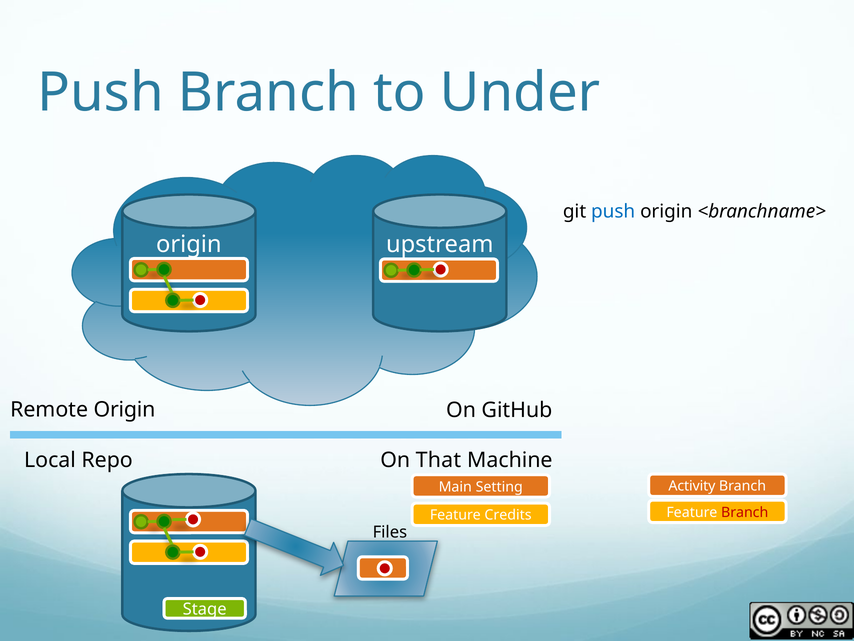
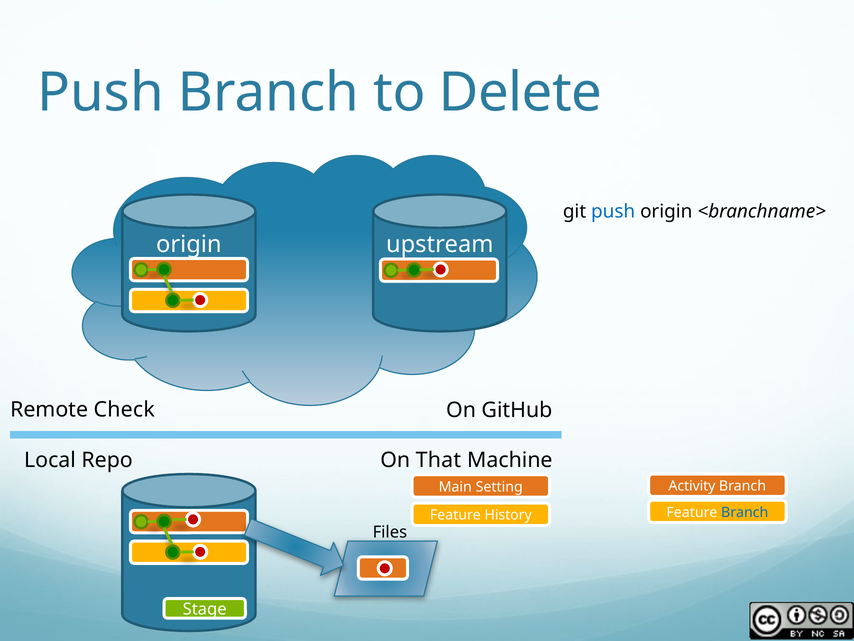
Under: Under -> Delete
Remote Origin: Origin -> Check
Branch at (745, 512) colour: red -> blue
Credits: Credits -> History
